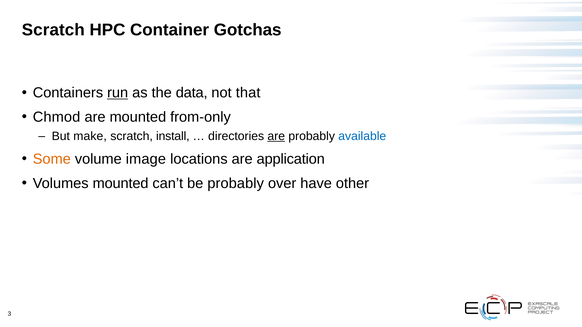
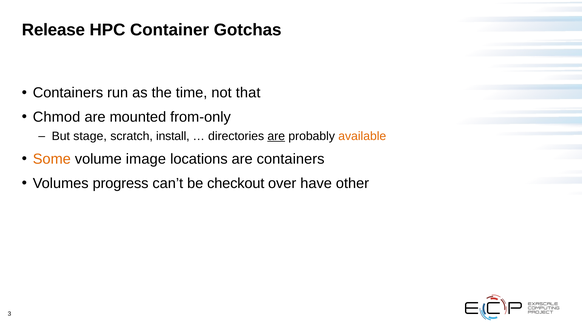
Scratch at (53, 30): Scratch -> Release
run underline: present -> none
data: data -> time
make: make -> stage
available colour: blue -> orange
are application: application -> containers
Volumes mounted: mounted -> progress
be probably: probably -> checkout
